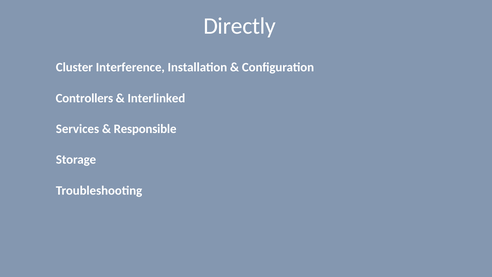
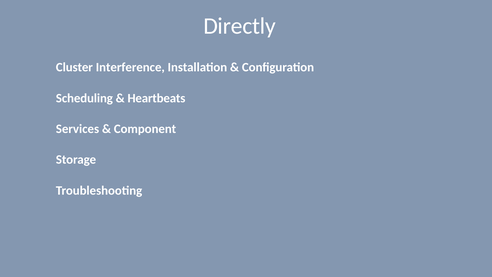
Controllers: Controllers -> Scheduling
Interlinked: Interlinked -> Heartbeats
Responsible: Responsible -> Component
